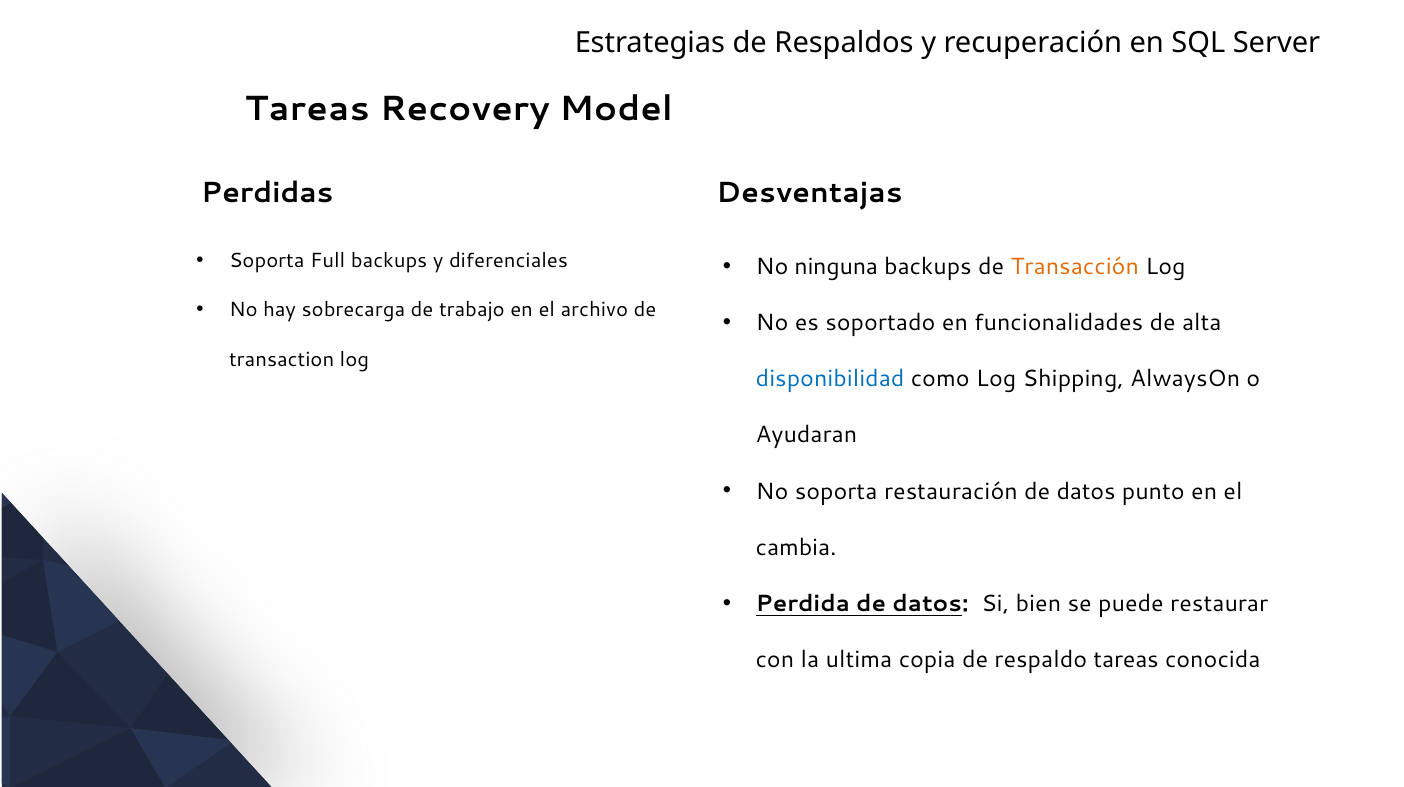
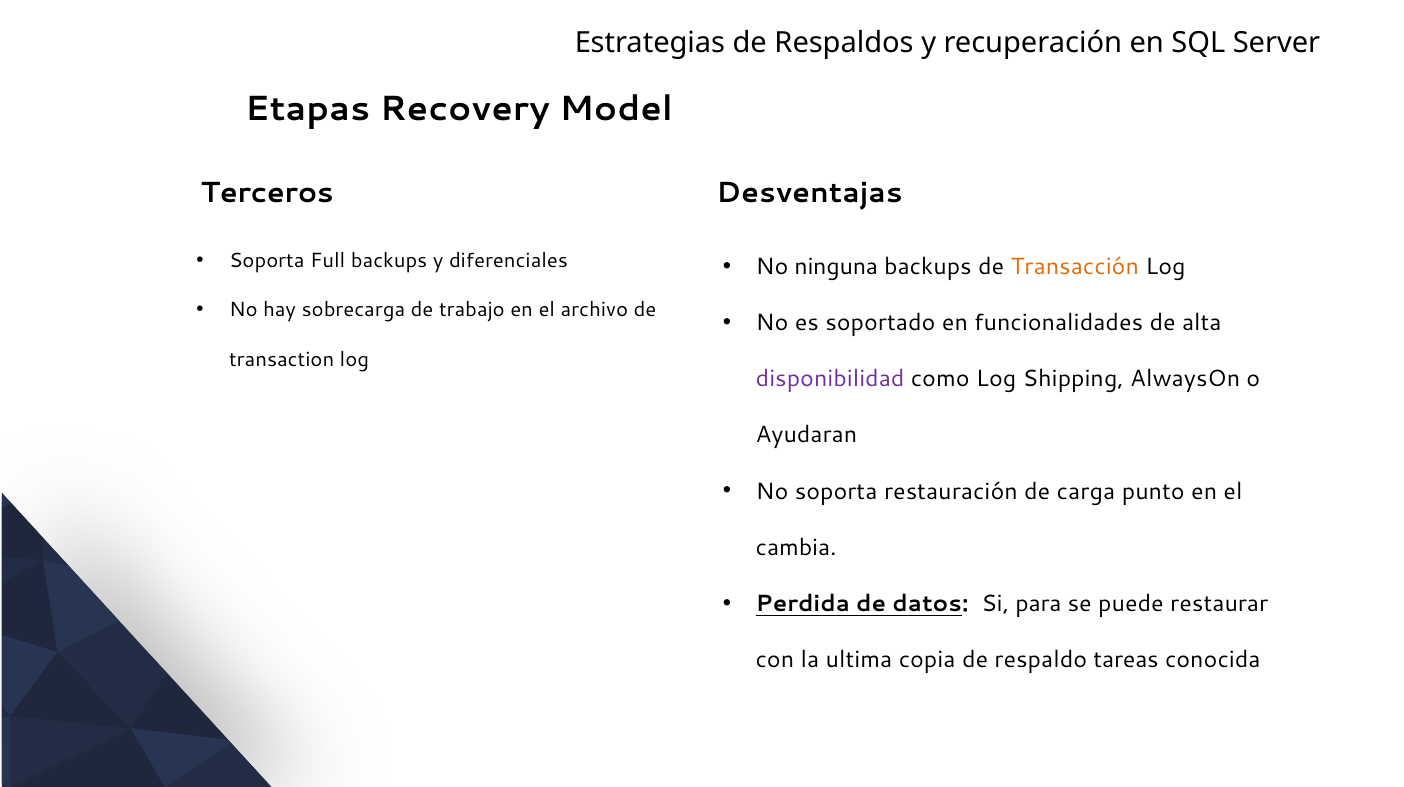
Tareas at (307, 109): Tareas -> Etapas
Perdidas: Perdidas -> Terceros
disponibilidad colour: blue -> purple
restauración de datos: datos -> carga
bien: bien -> para
